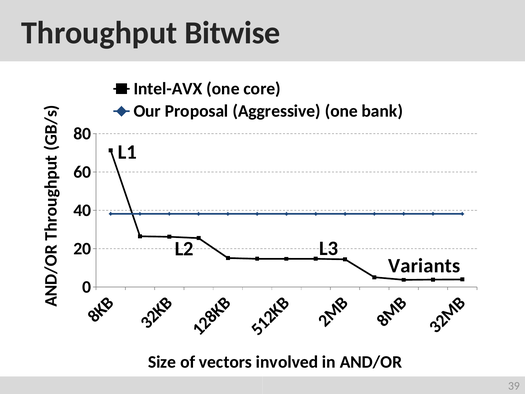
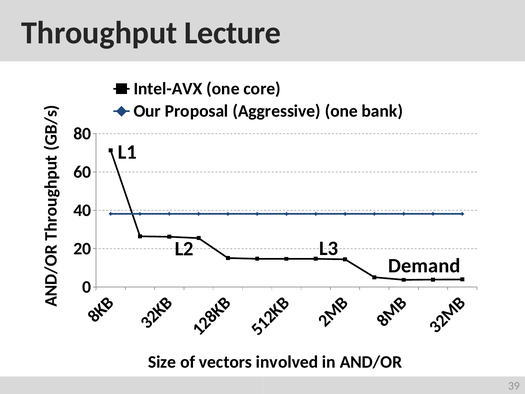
Bitwise: Bitwise -> Lecture
Variants: Variants -> Demand
